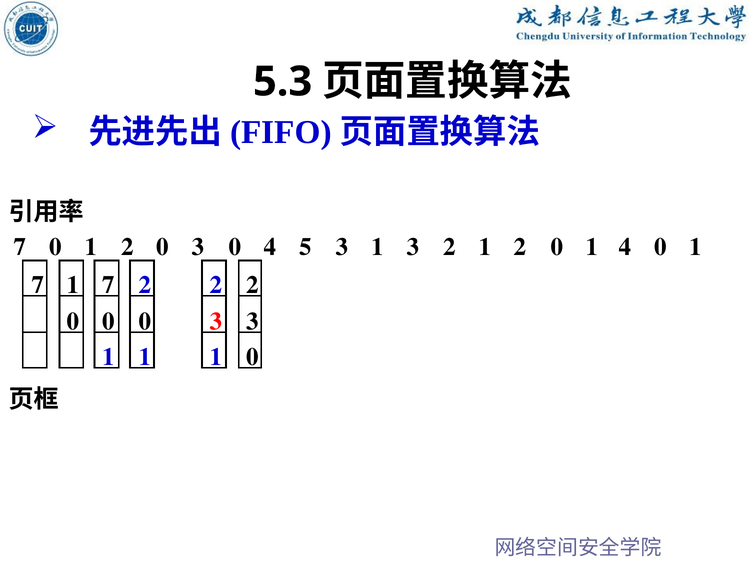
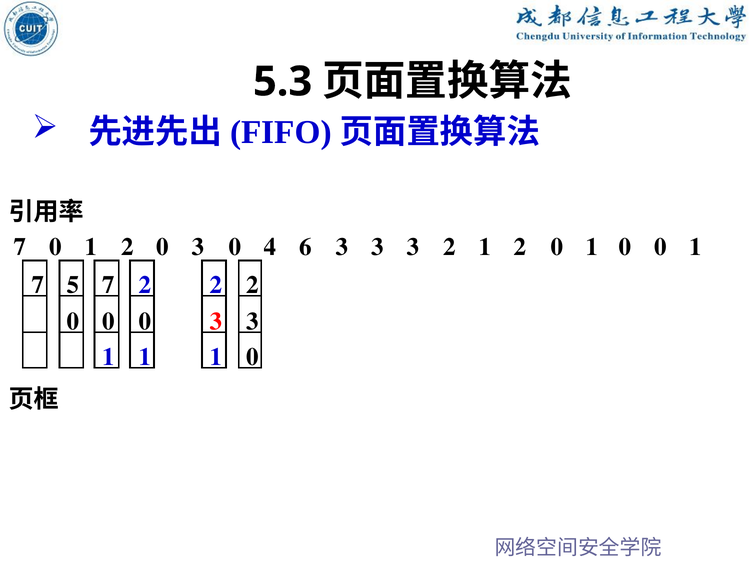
5: 5 -> 6
1 at (377, 247): 1 -> 3
2 0 4: 4 -> 0
7 1: 1 -> 5
